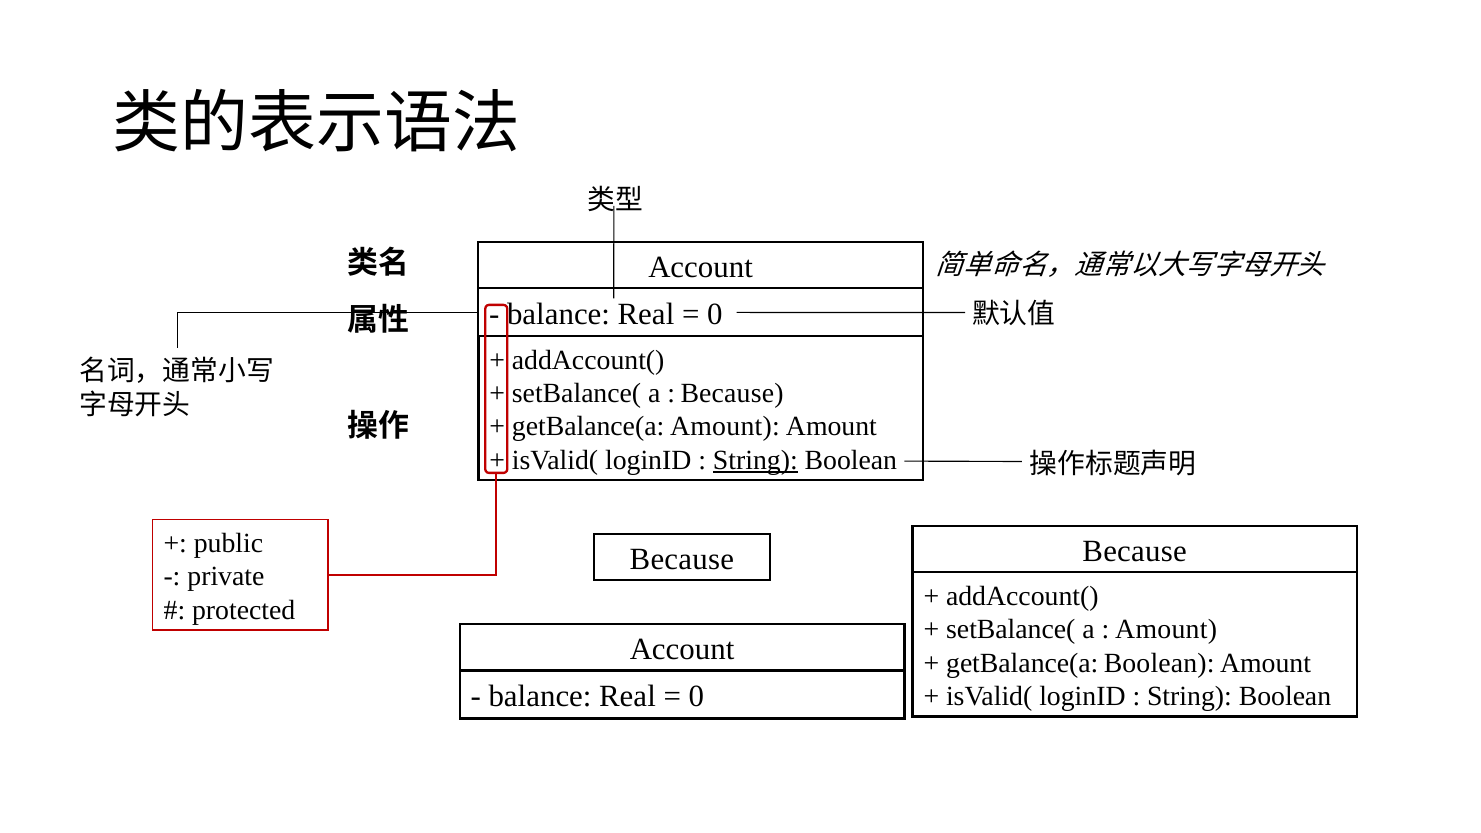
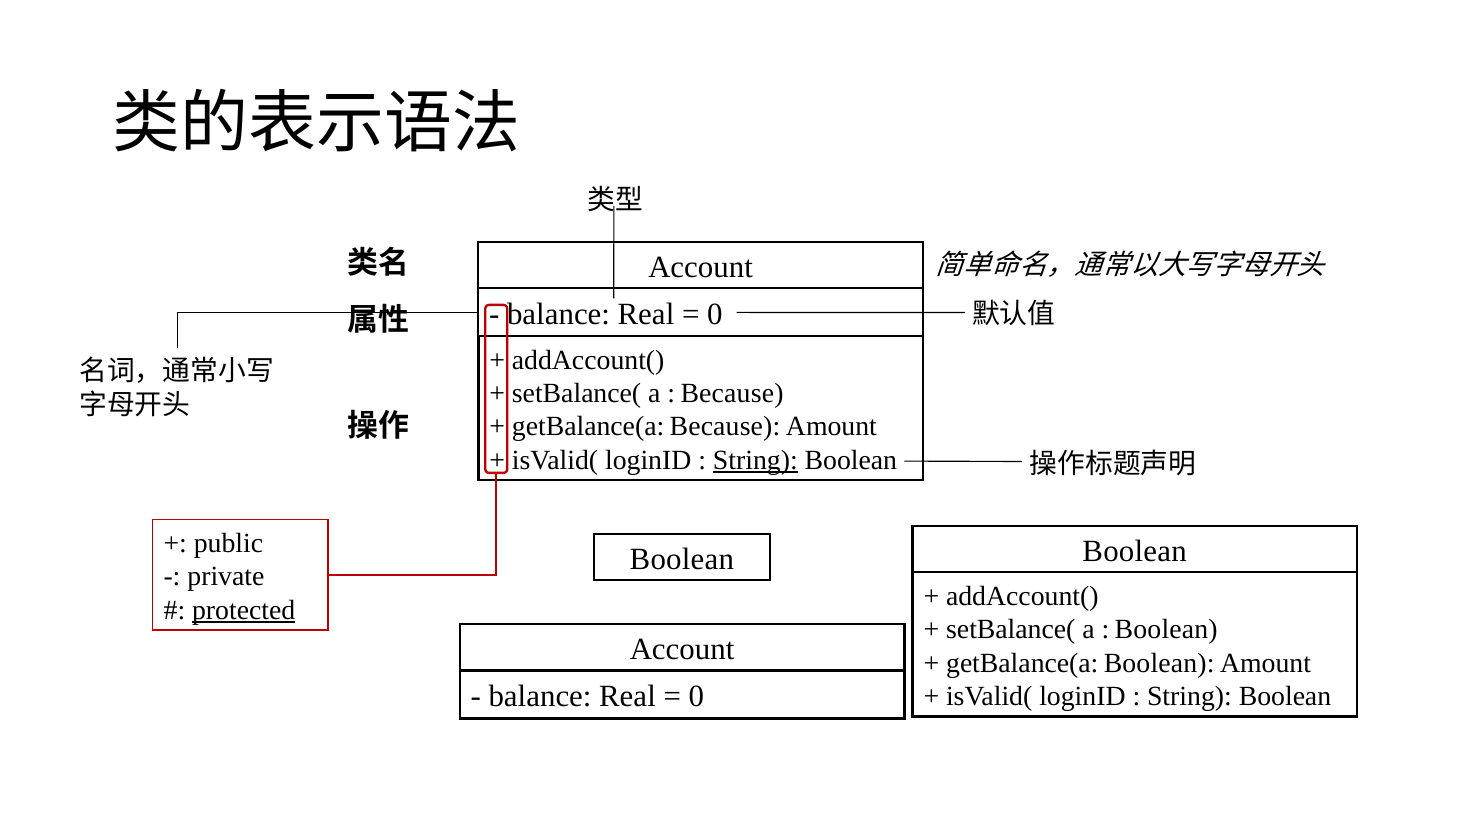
getBalance(a Amount: Amount -> Because
Because at (1135, 551): Because -> Boolean
Because at (682, 559): Because -> Boolean
protected underline: none -> present
Amount at (1166, 630): Amount -> Boolean
